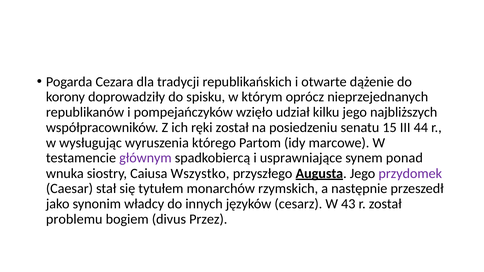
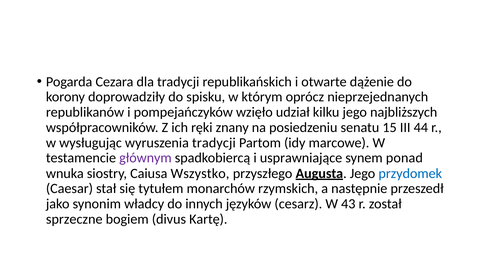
ręki został: został -> znany
wyruszenia którego: którego -> tradycji
przydomek colour: purple -> blue
problemu: problemu -> sprzeczne
Przez: Przez -> Kartę
